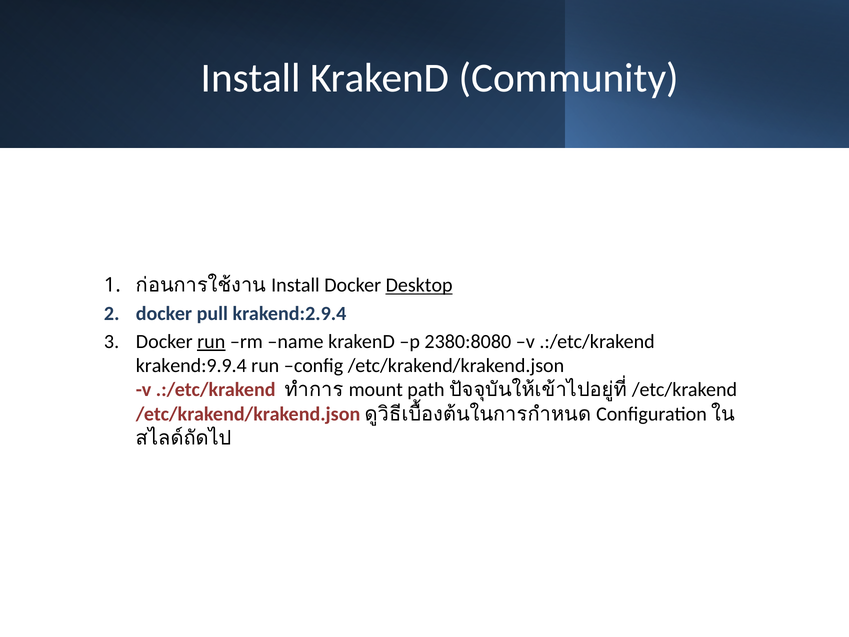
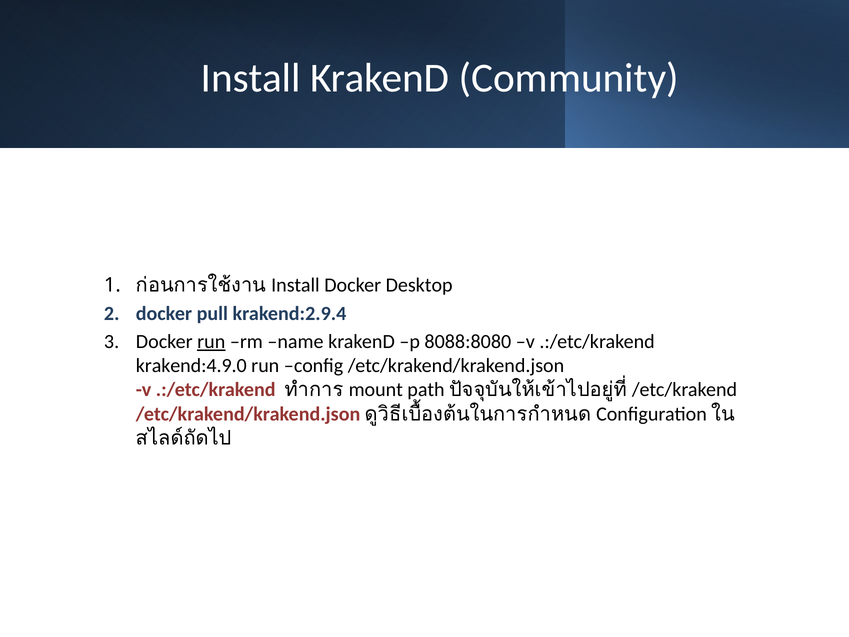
Desktop underline: present -> none
2380:8080: 2380:8080 -> 8088:8080
krakend:9.9.4: krakend:9.9.4 -> krakend:4.9.0
